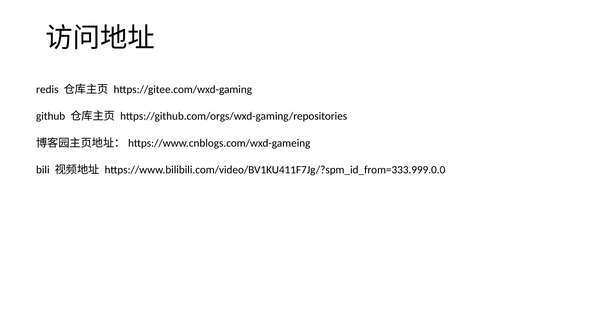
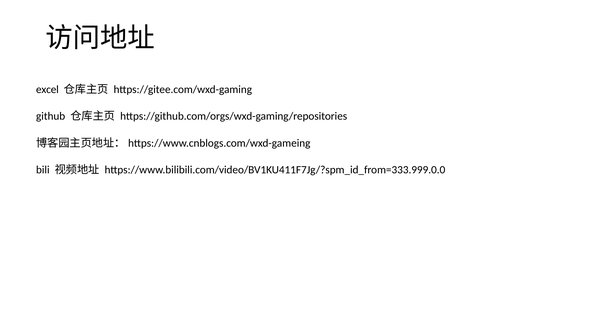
redis: redis -> excel
